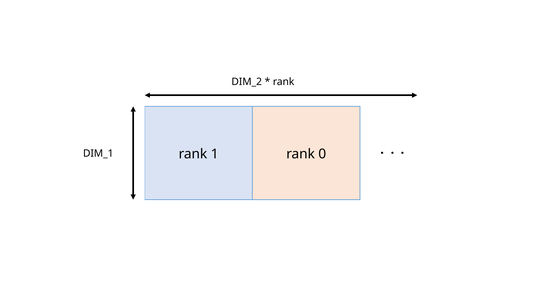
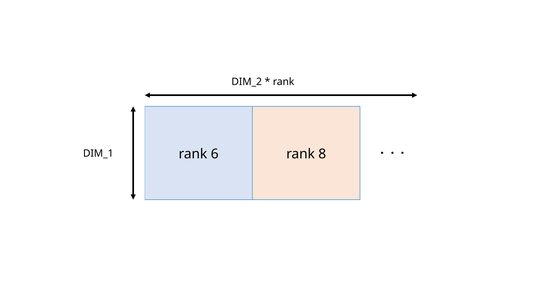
1: 1 -> 6
0: 0 -> 8
